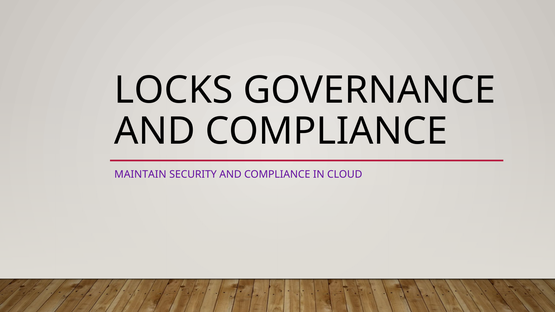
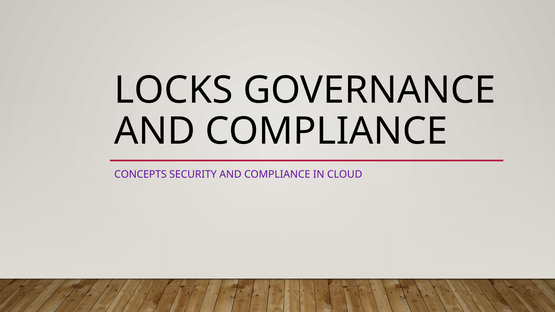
MAINTAIN: MAINTAIN -> CONCEPTS
